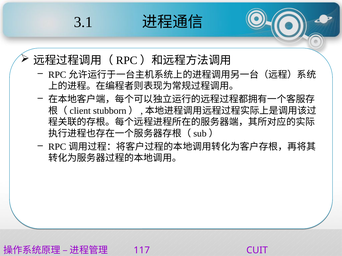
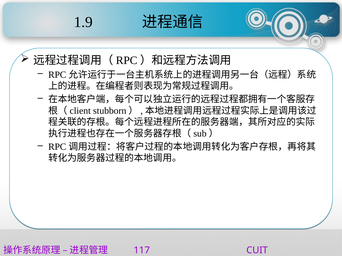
3.1: 3.1 -> 1.9
